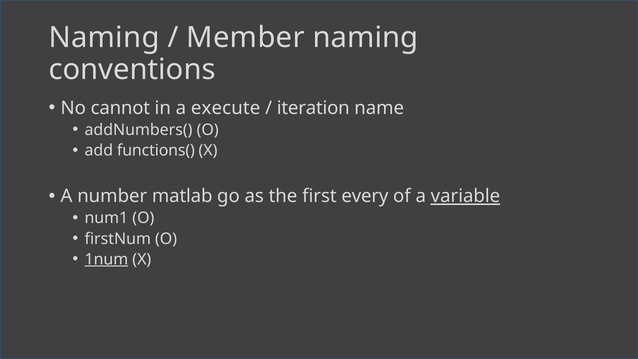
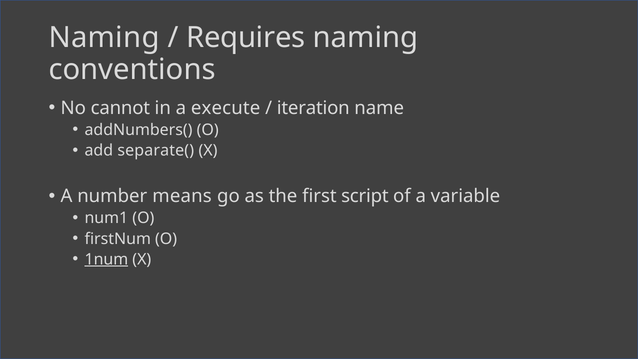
Member: Member -> Requires
functions(: functions( -> separate(
matlab: matlab -> means
every: every -> script
variable underline: present -> none
